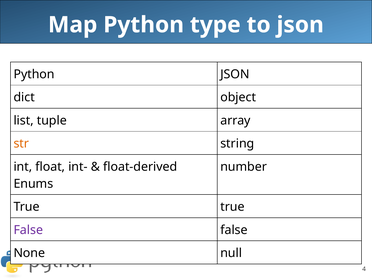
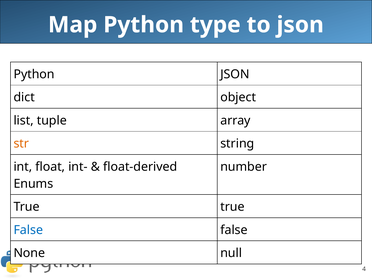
False at (28, 230) colour: purple -> blue
